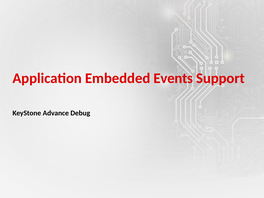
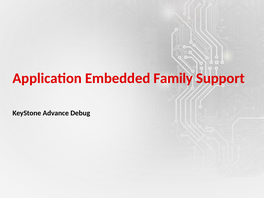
Events: Events -> Family
